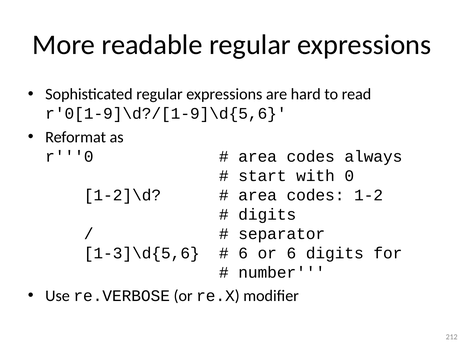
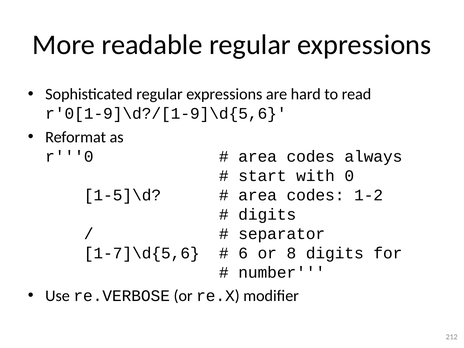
1-2]\d: 1-2]\d -> 1-5]\d
1-3]\d{5,6: 1-3]\d{5,6 -> 1-7]\d{5,6
or 6: 6 -> 8
